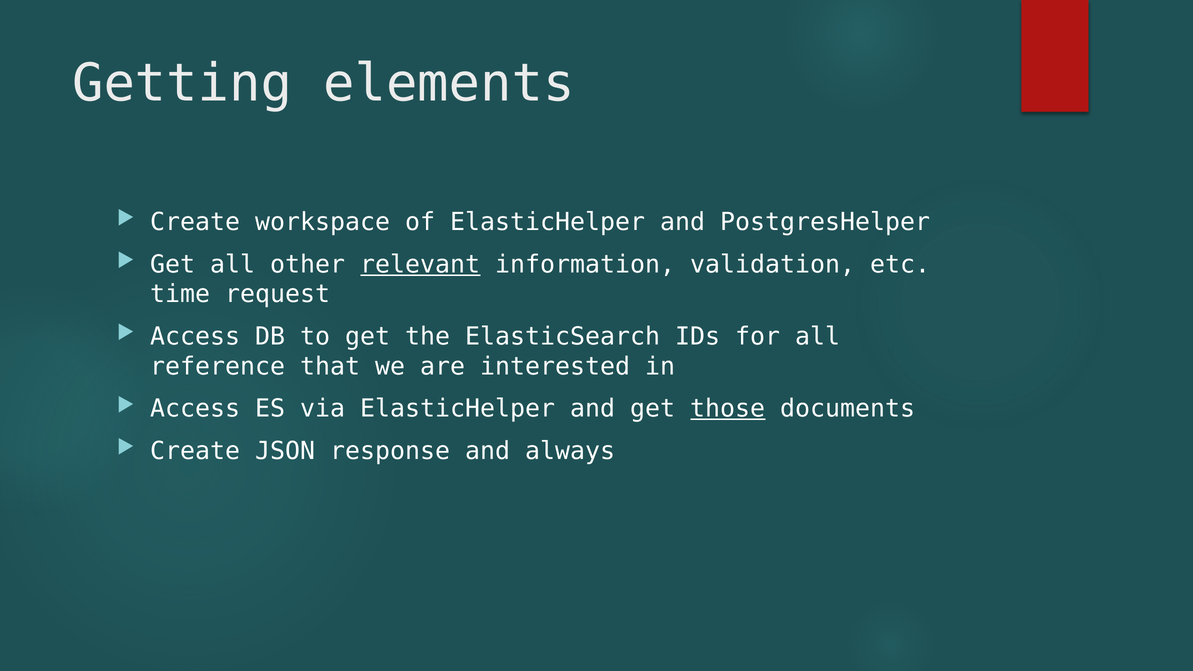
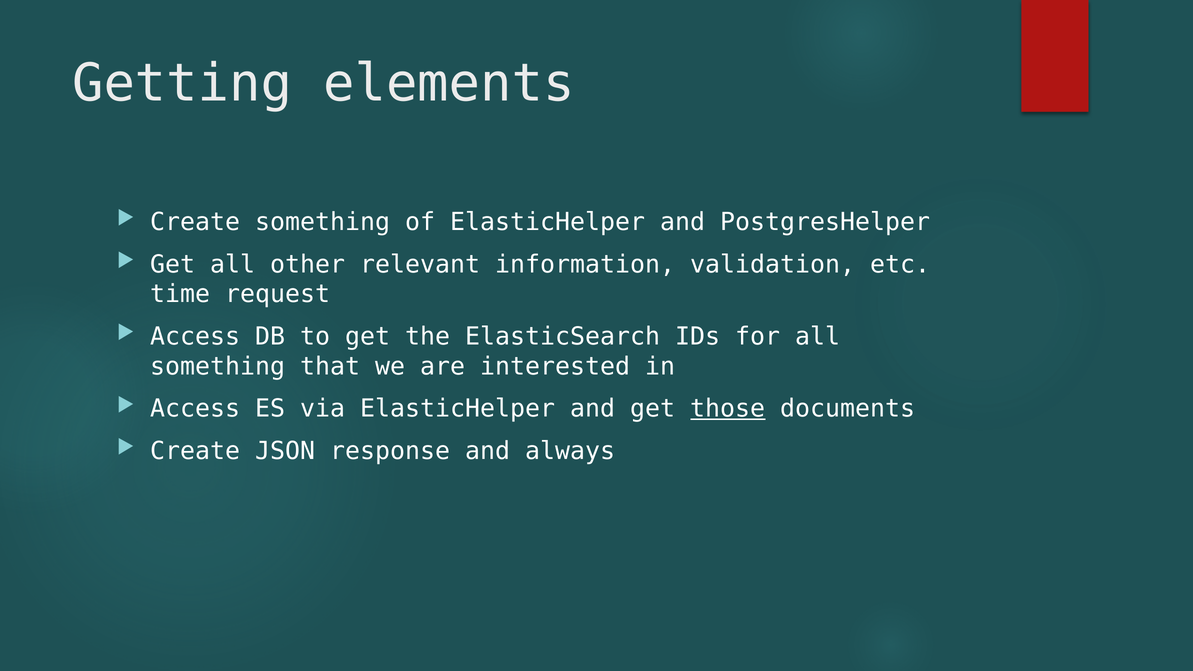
Create workspace: workspace -> something
relevant underline: present -> none
reference at (218, 366): reference -> something
